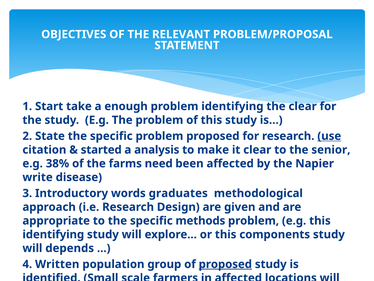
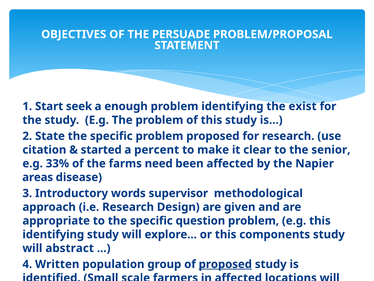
RELEVANT: RELEVANT -> PERSUADE
take: take -> seek
the clear: clear -> exist
use underline: present -> none
analysis: analysis -> percent
38%: 38% -> 33%
write: write -> areas
graduates: graduates -> supervisor
methods: methods -> question
depends: depends -> abstract
